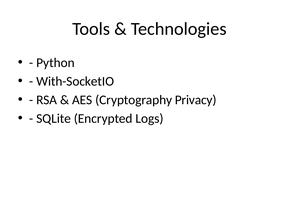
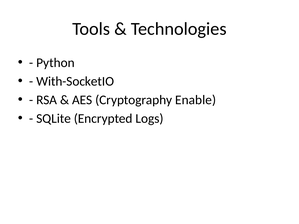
Privacy: Privacy -> Enable
